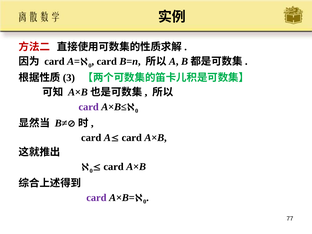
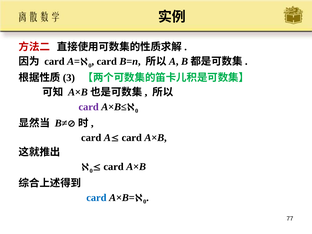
card at (96, 198) colour: purple -> blue
